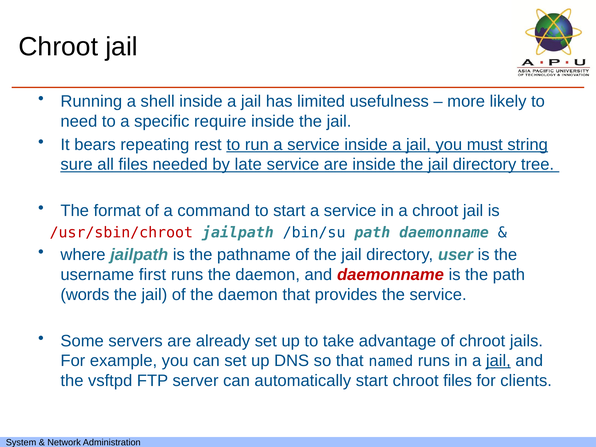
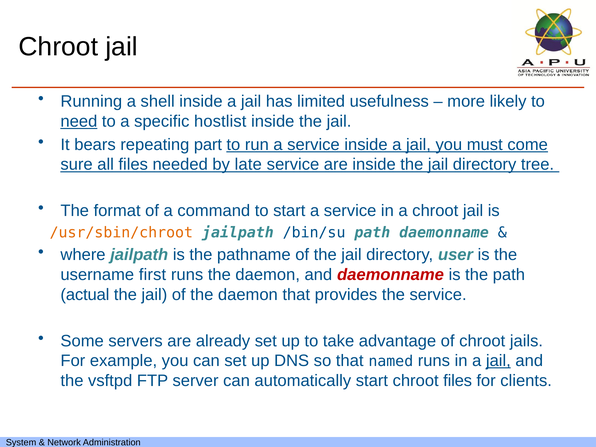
need underline: none -> present
require: require -> hostlist
rest: rest -> part
string: string -> come
/usr/sbin/chroot colour: red -> orange
words: words -> actual
